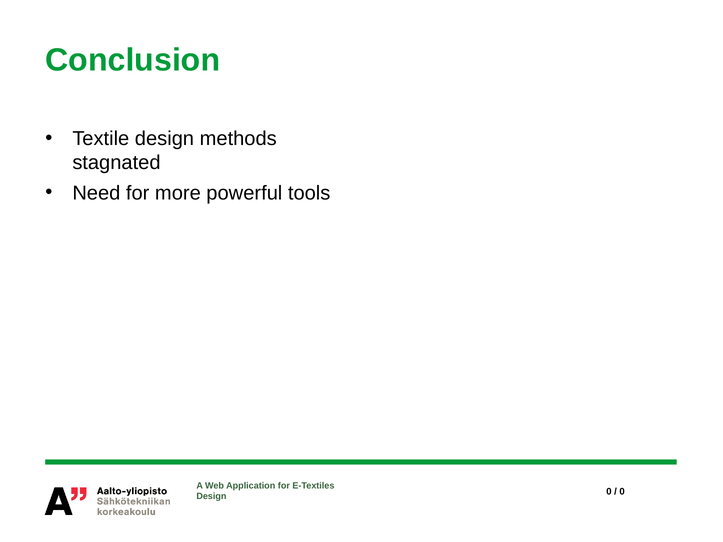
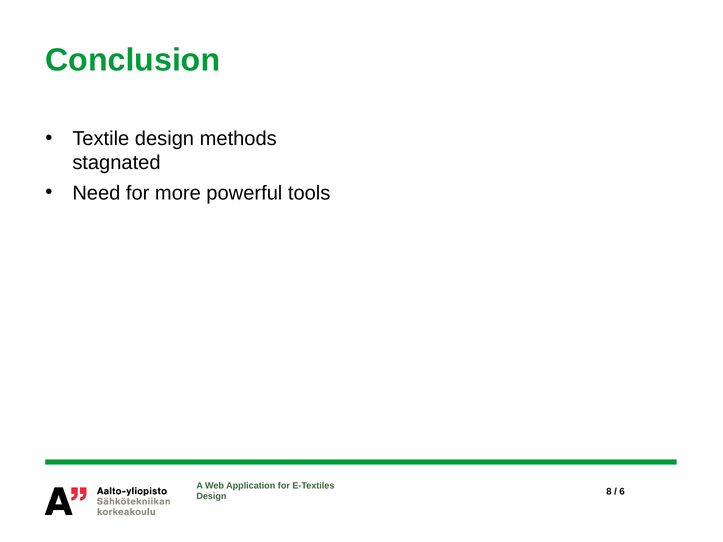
Design 0: 0 -> 8
0 at (622, 492): 0 -> 6
